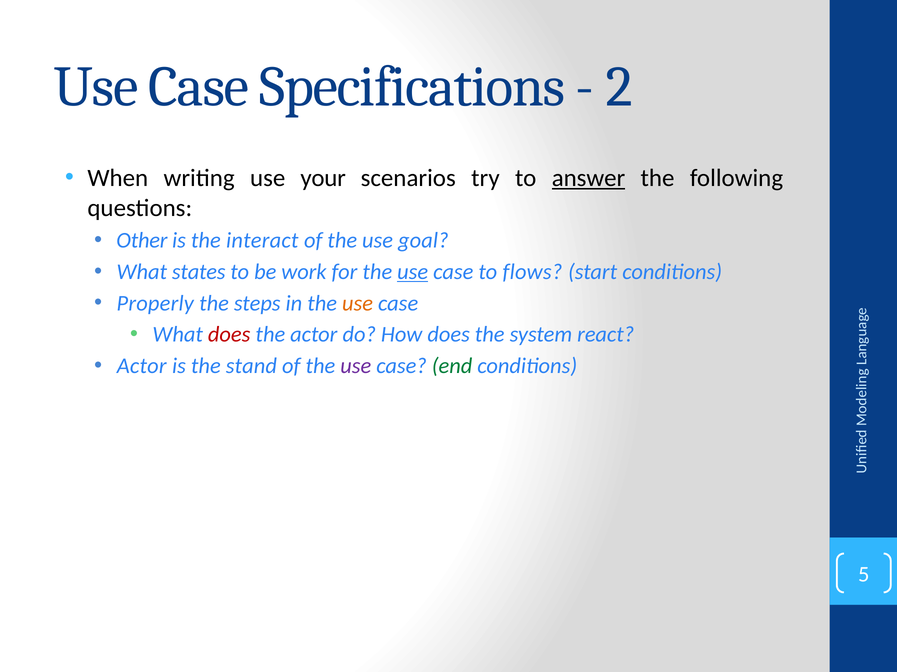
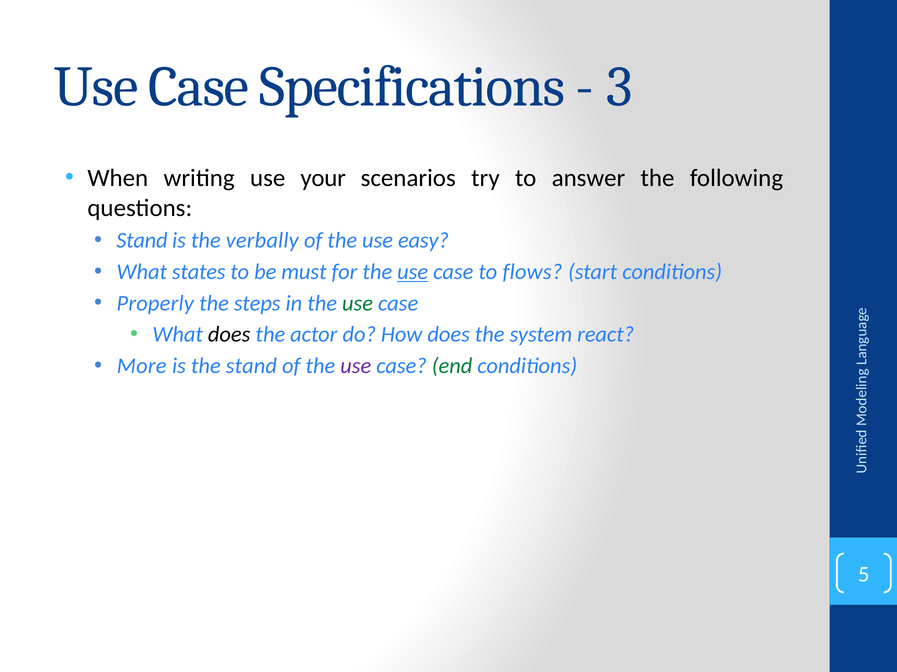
2: 2 -> 3
answer underline: present -> none
Other at (142, 241): Other -> Stand
interact: interact -> verbally
goal: goal -> easy
work: work -> must
use at (358, 304) colour: orange -> green
does at (229, 335) colour: red -> black
Actor at (142, 366): Actor -> More
